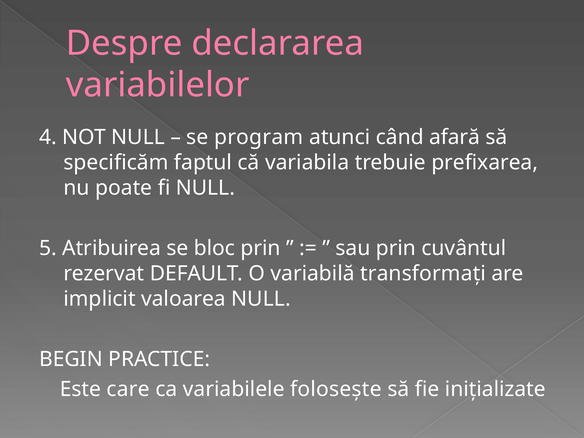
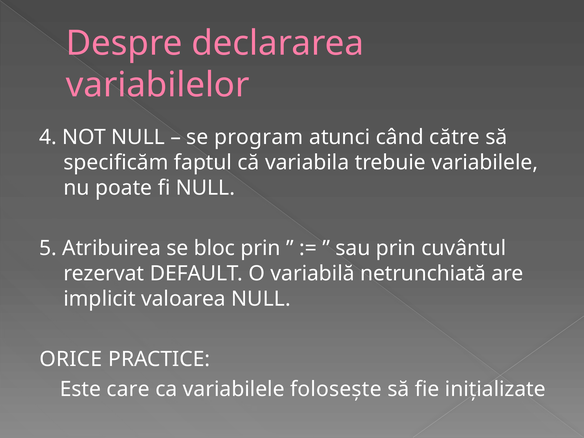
afară: afară -> către
trebuie prefixarea: prefixarea -> variabilele
transformați: transformați -> netrunchiată
BEGIN: BEGIN -> ORICE
